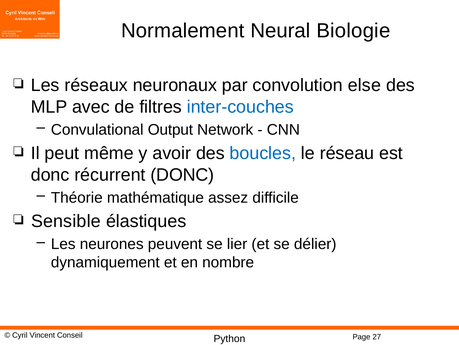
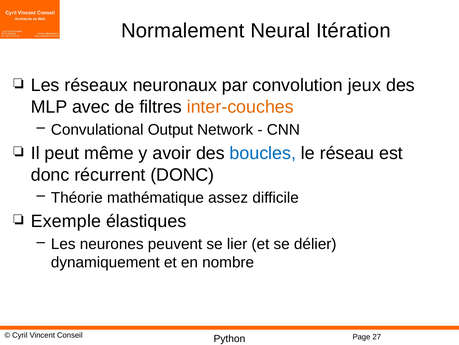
Biologie: Biologie -> Itération
else: else -> jeux
inter-couches colour: blue -> orange
Sensible: Sensible -> Exemple
